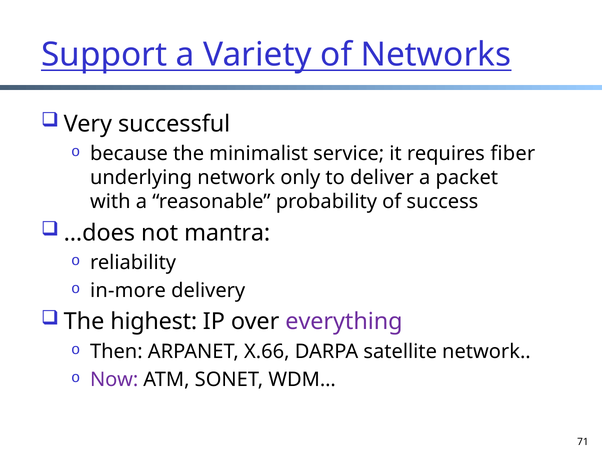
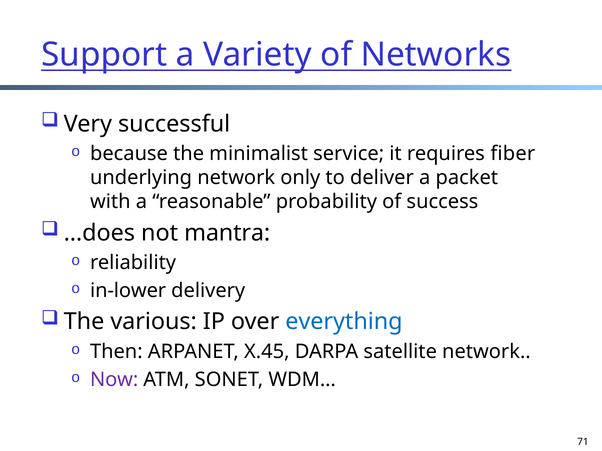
in-more: in-more -> in-lower
highest: highest -> various
everything colour: purple -> blue
X.66: X.66 -> X.45
